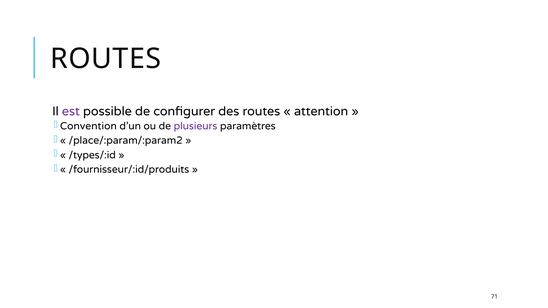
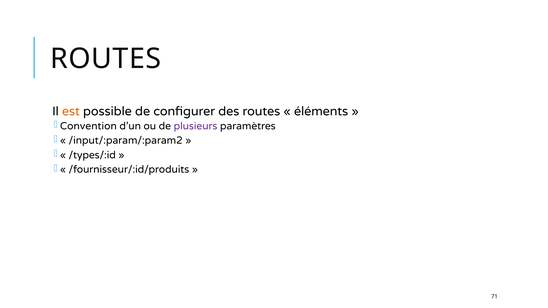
est colour: purple -> orange
attention: attention -> éléments
/place/:param/:param2: /place/:param/:param2 -> /input/:param/:param2
